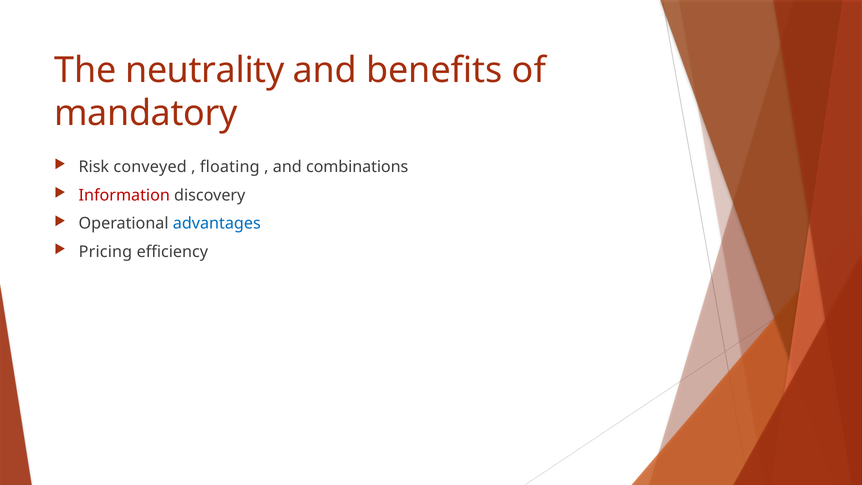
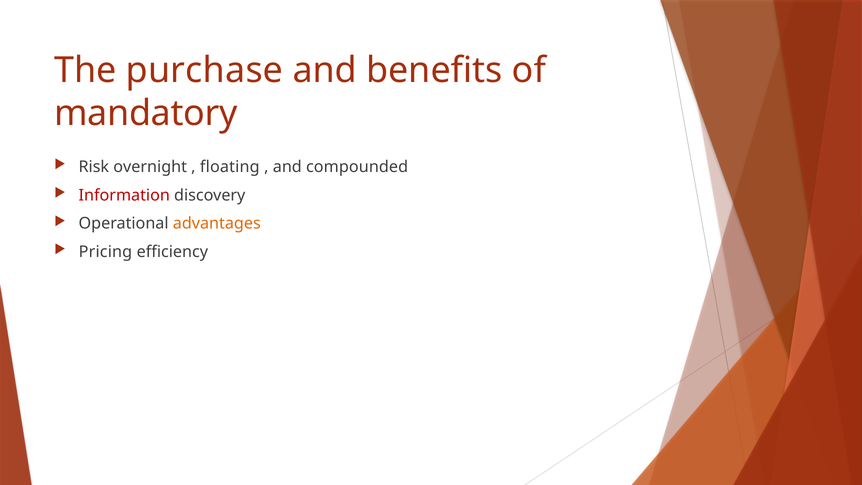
neutrality: neutrality -> purchase
conveyed: conveyed -> overnight
combinations: combinations -> compounded
advantages colour: blue -> orange
